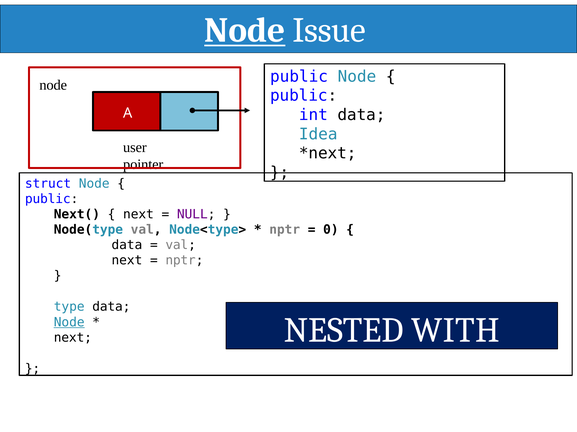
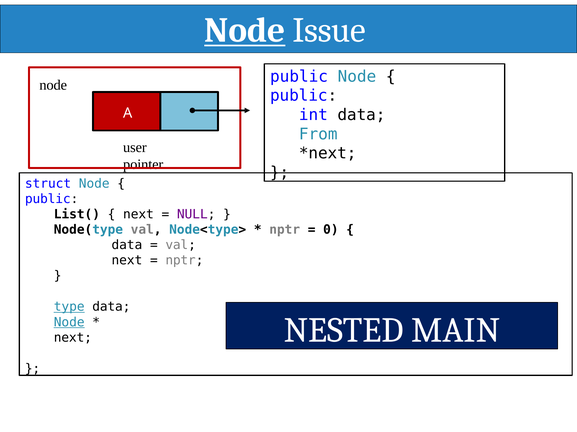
Idea: Idea -> From
Next(: Next( -> List(
type underline: none -> present
WITH: WITH -> MAIN
